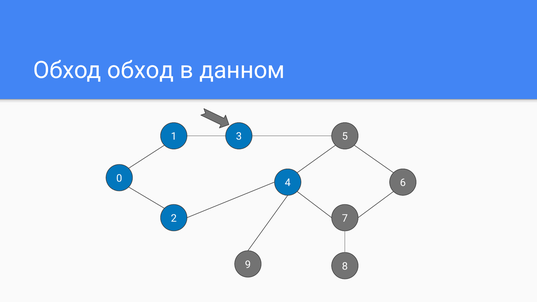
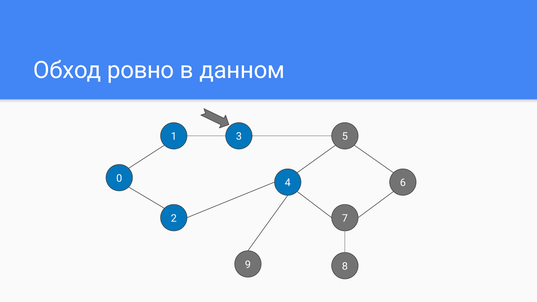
Обход обход: обход -> ровно
